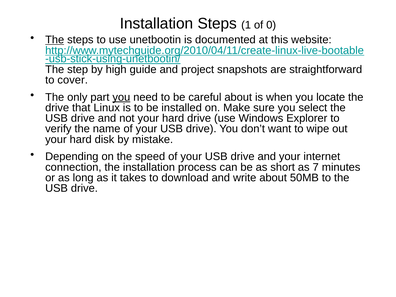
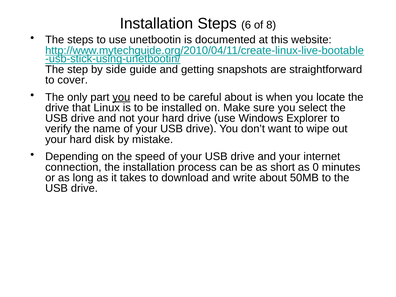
1: 1 -> 6
0: 0 -> 8
The at (55, 40) underline: present -> none
high: high -> side
project: project -> getting
7: 7 -> 0
